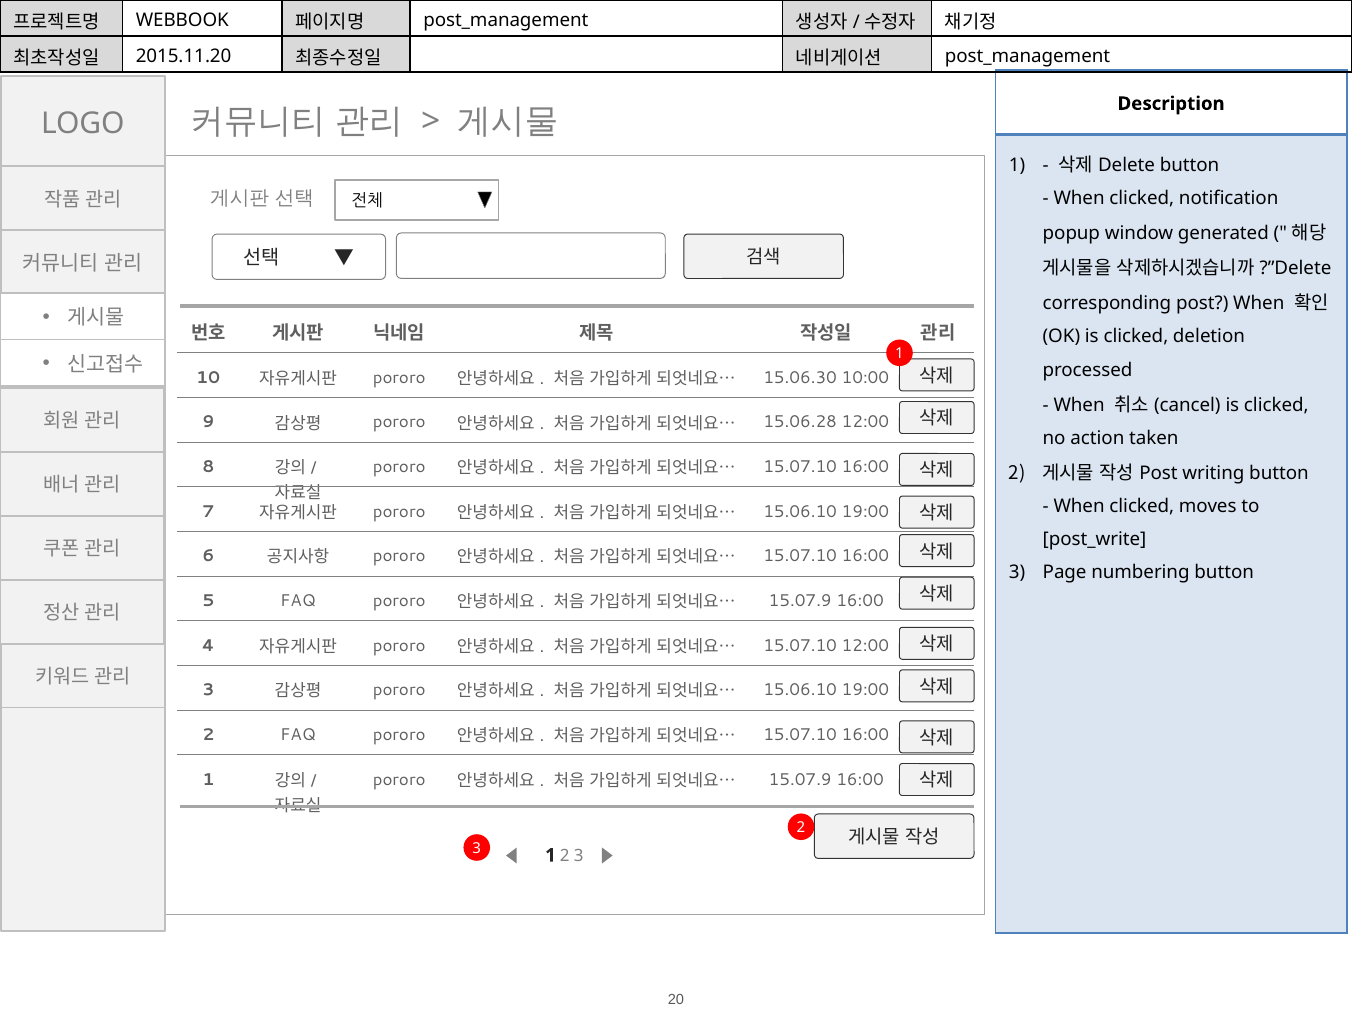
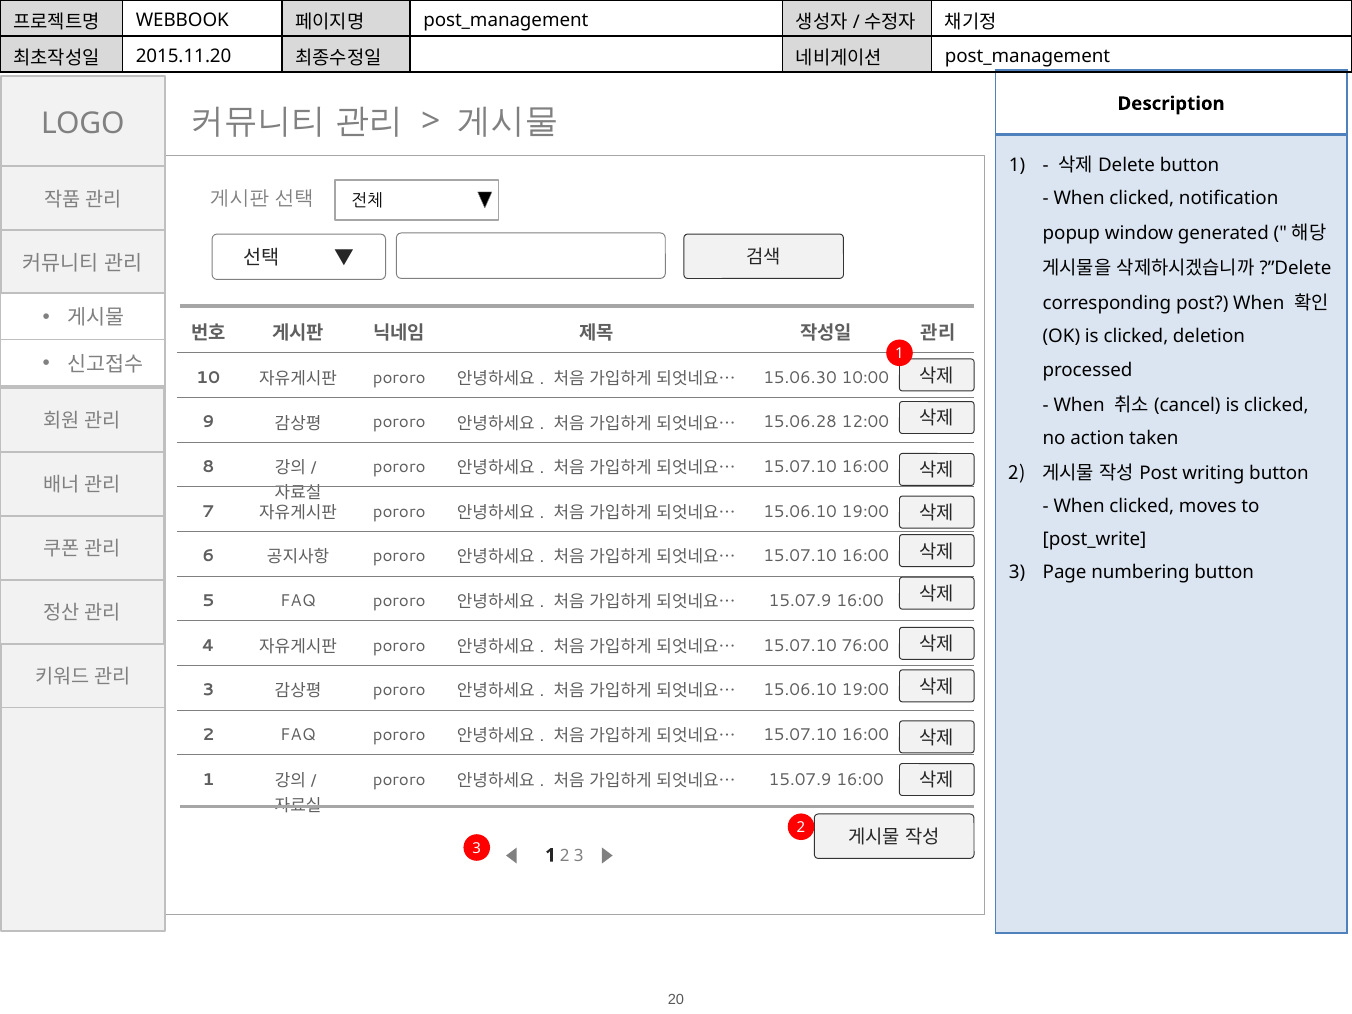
15.07.10 12:00: 12:00 -> 76:00
